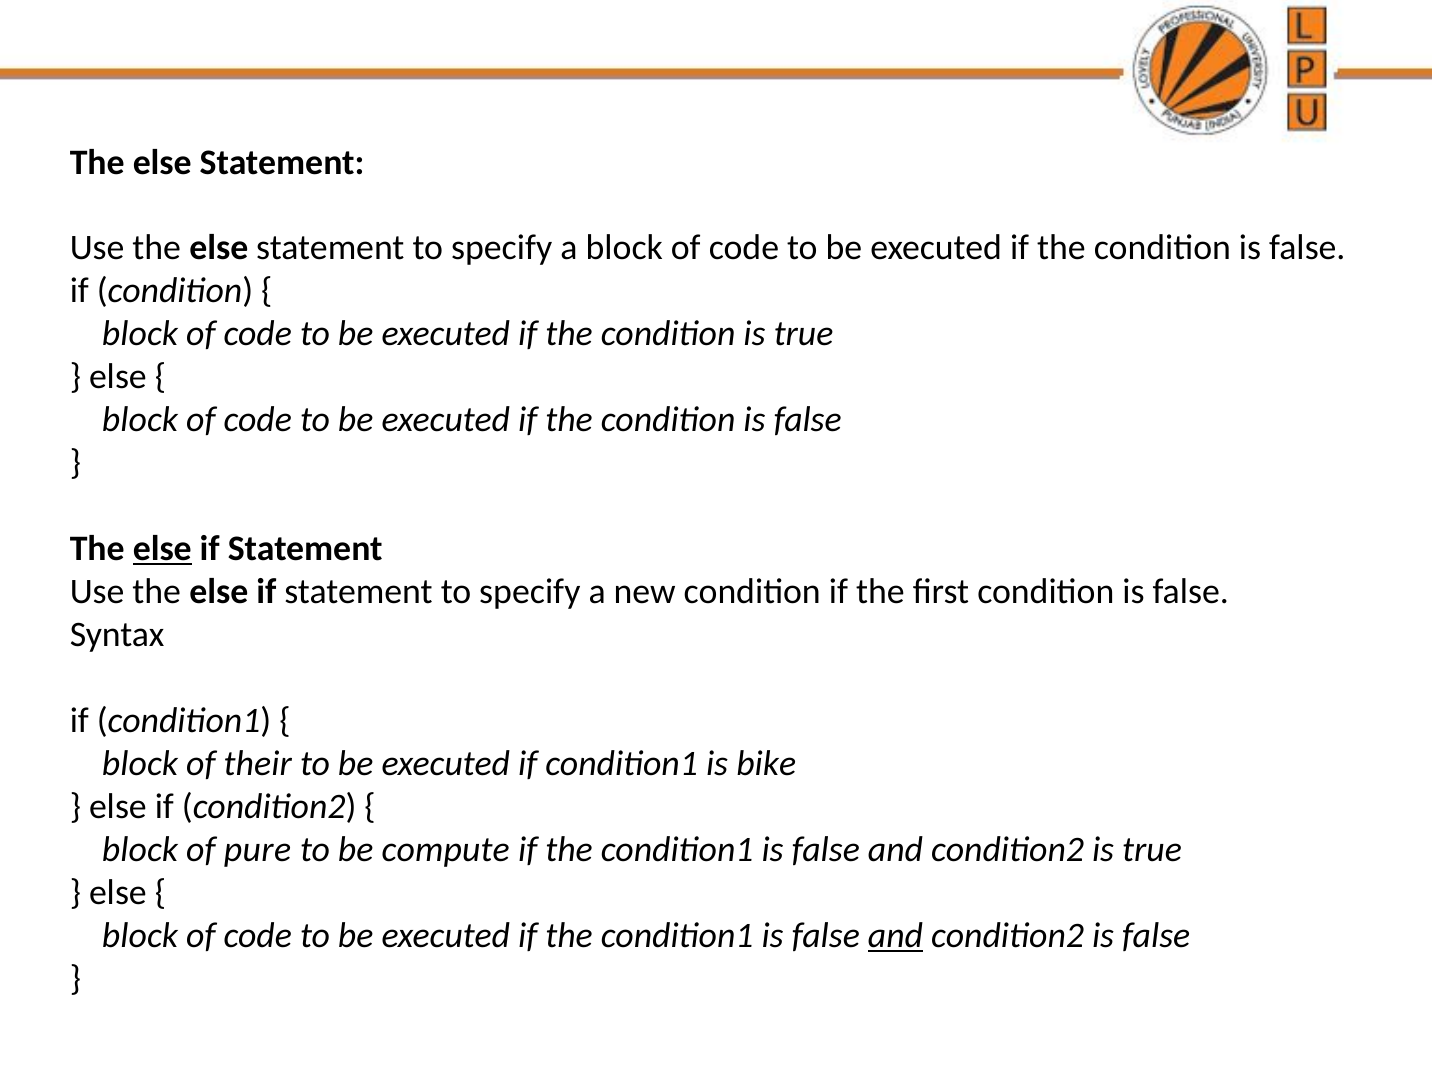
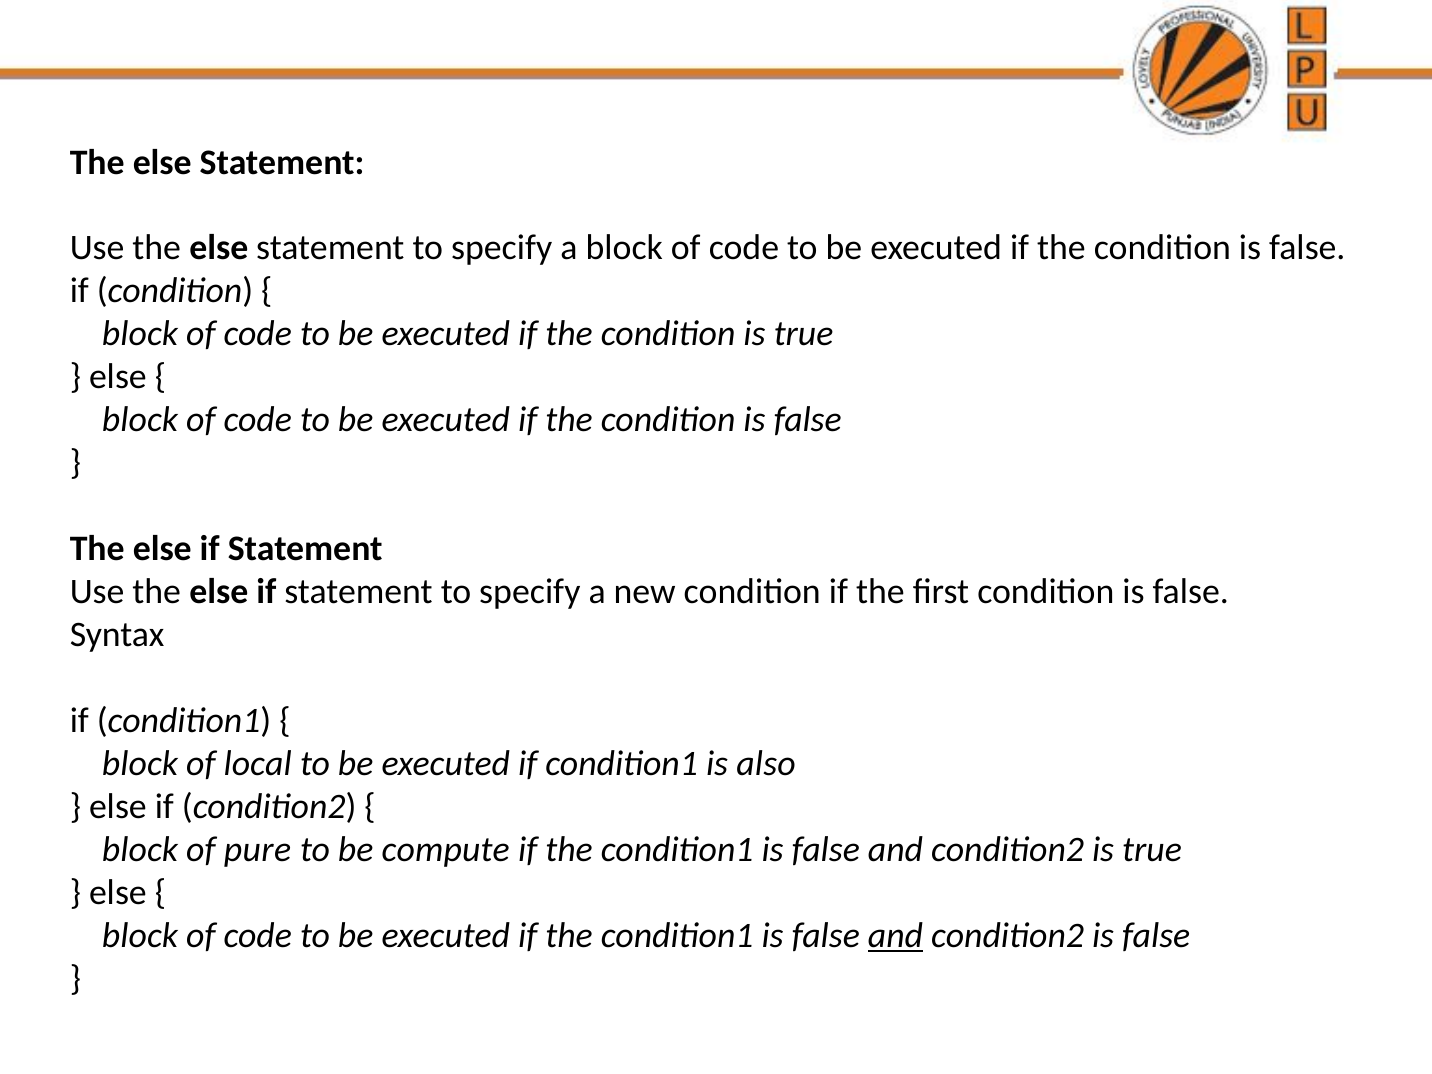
else at (162, 549) underline: present -> none
their: their -> local
bike: bike -> also
